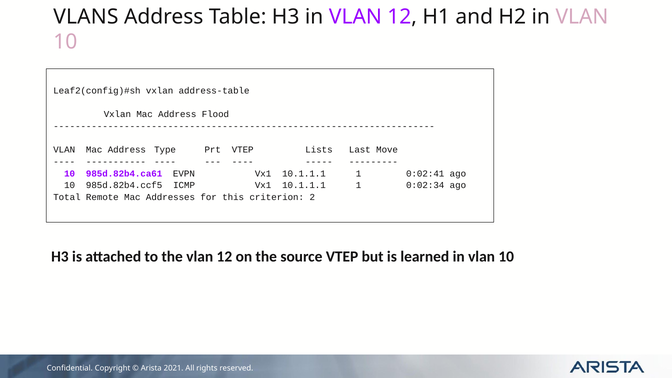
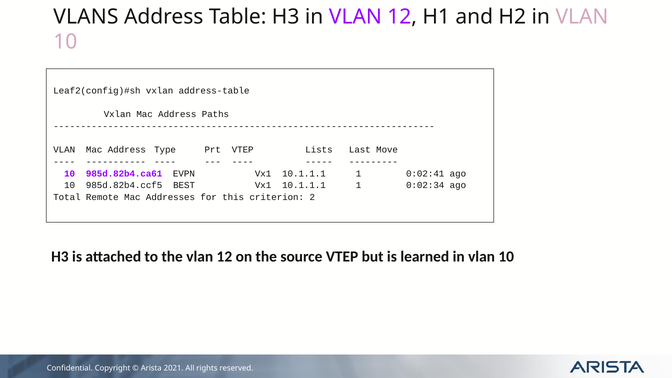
Flood: Flood -> Paths
ICMP: ICMP -> BEST
